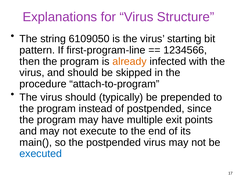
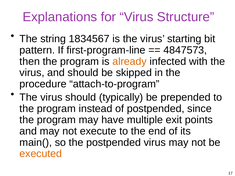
6109050: 6109050 -> 1834567
1234566: 1234566 -> 4847573
executed colour: blue -> orange
